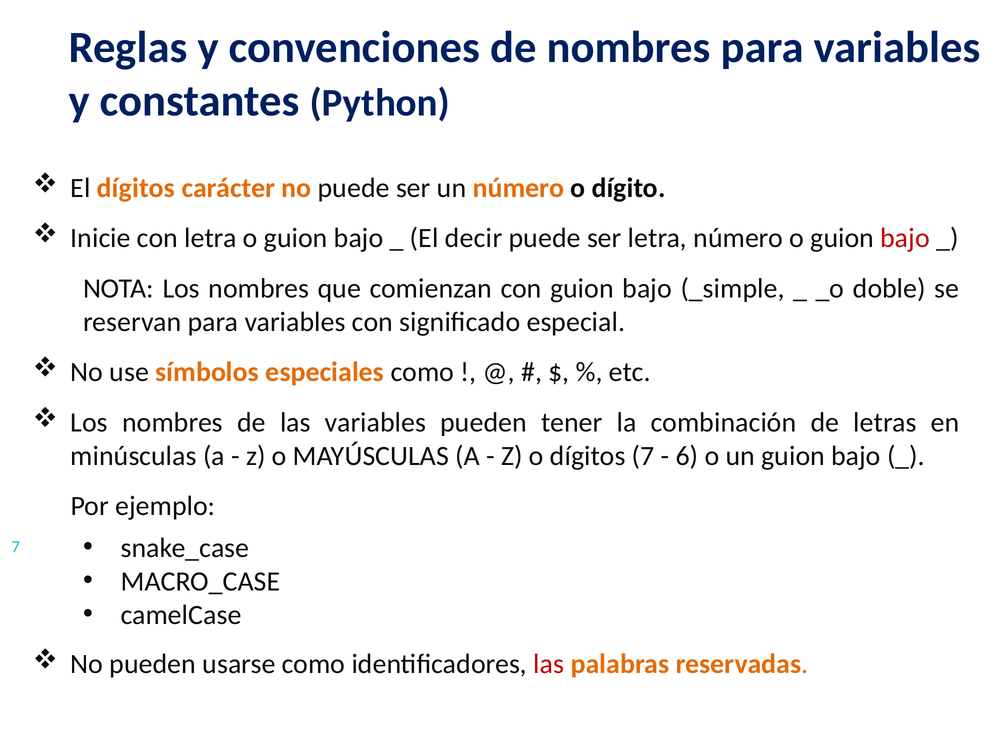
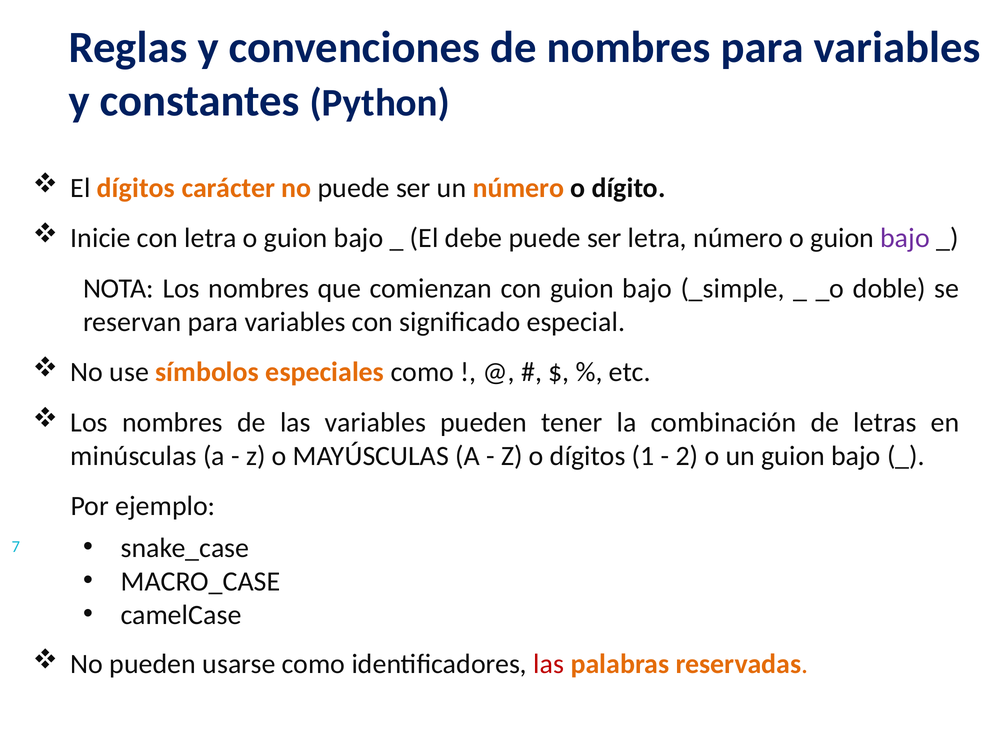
decir: decir -> debe
bajo at (905, 238) colour: red -> purple
dígitos 7: 7 -> 1
6: 6 -> 2
